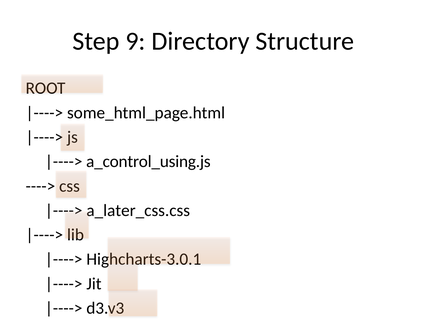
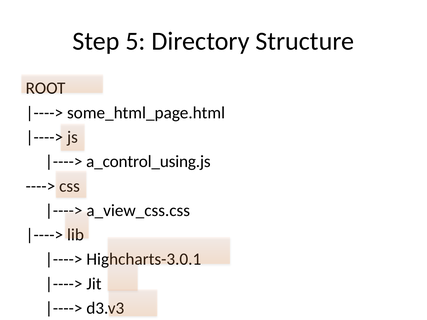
9: 9 -> 5
a_later_css.css: a_later_css.css -> a_view_css.css
